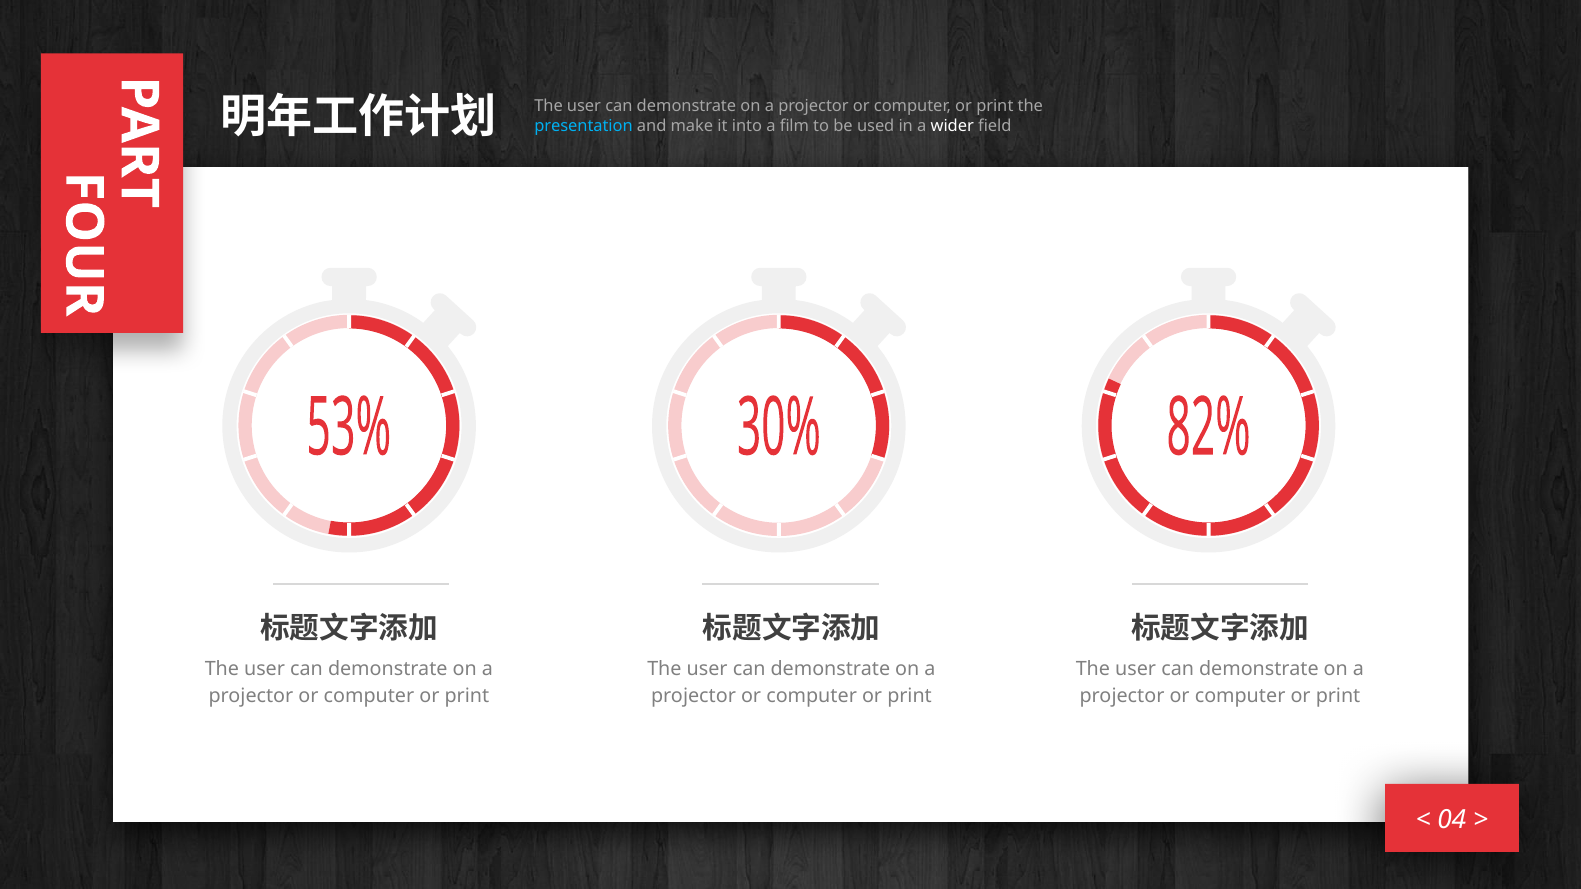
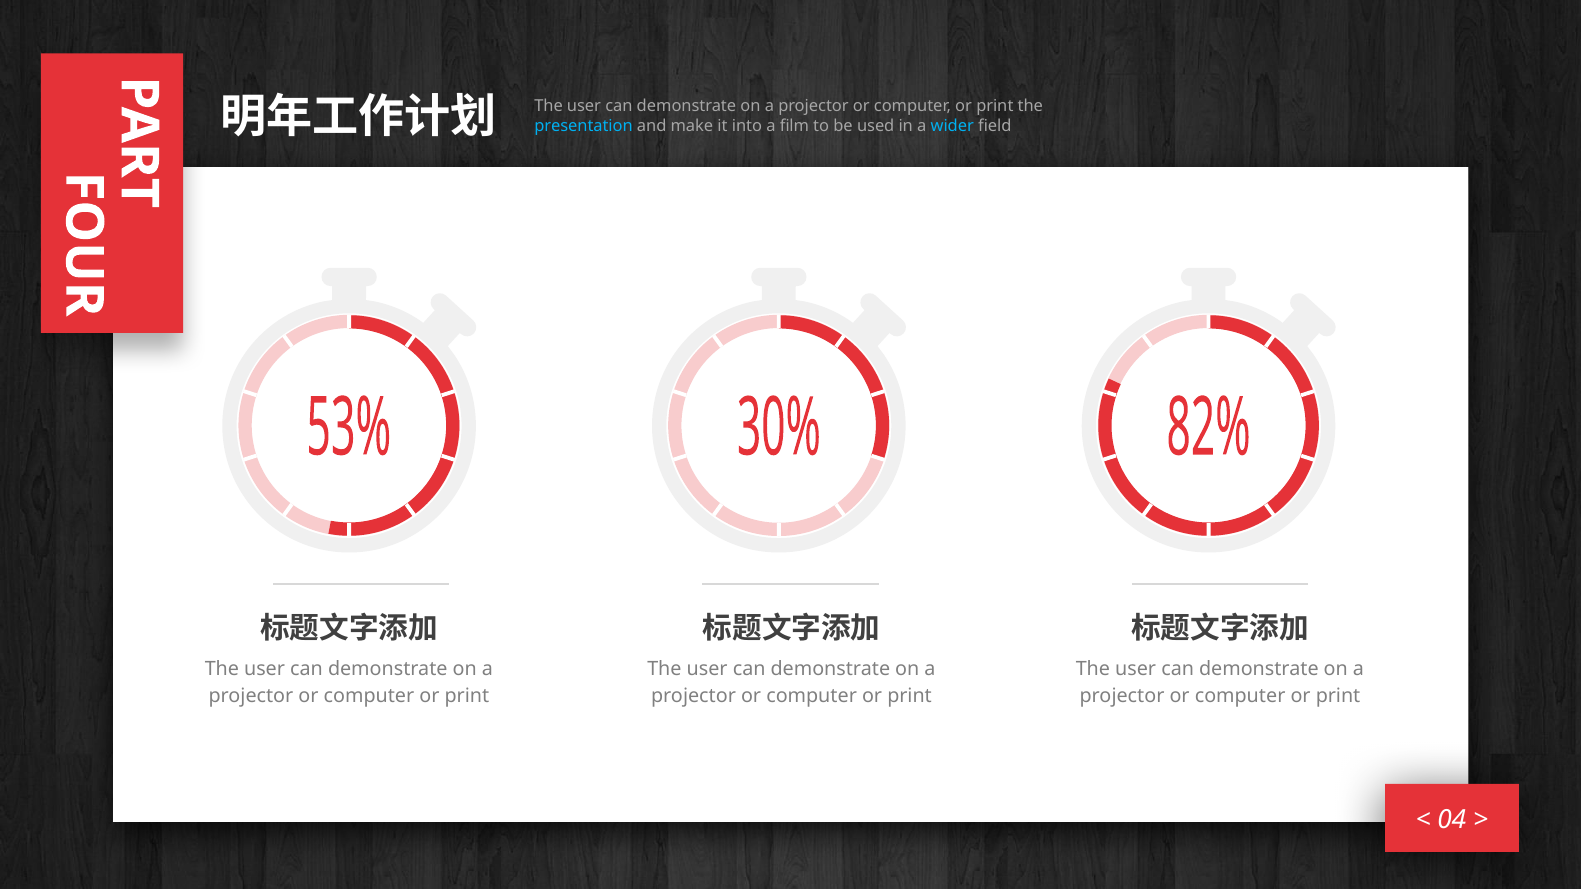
wider colour: white -> light blue
